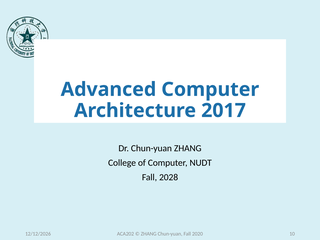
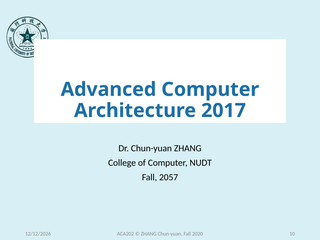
2028: 2028 -> 2057
